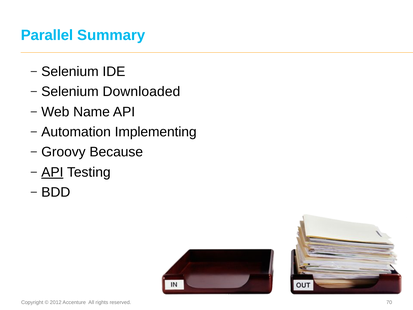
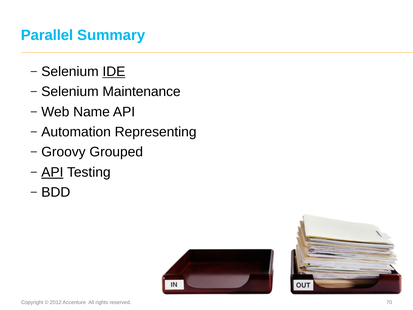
IDE underline: none -> present
Downloaded: Downloaded -> Maintenance
Implementing: Implementing -> Representing
Because: Because -> Grouped
